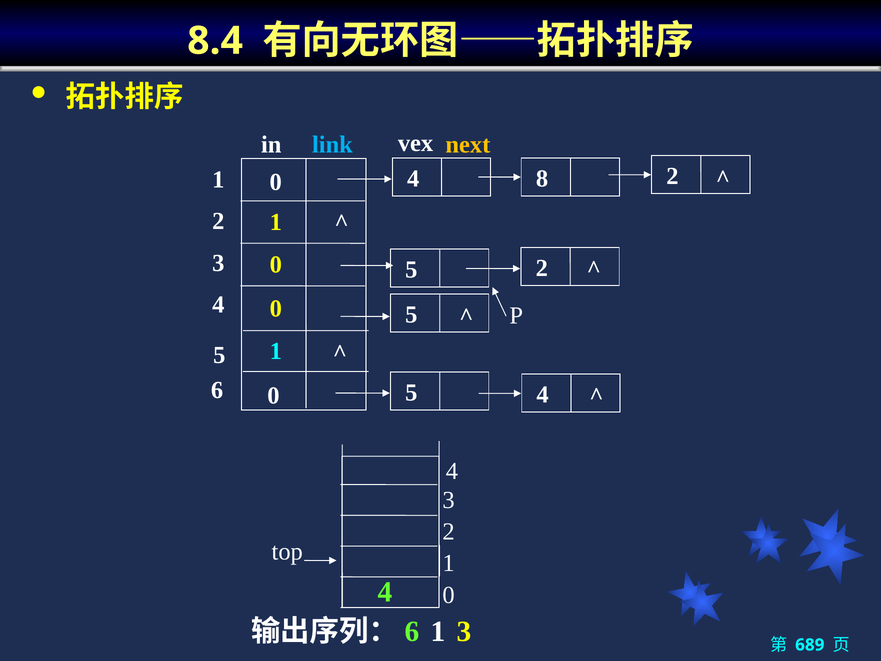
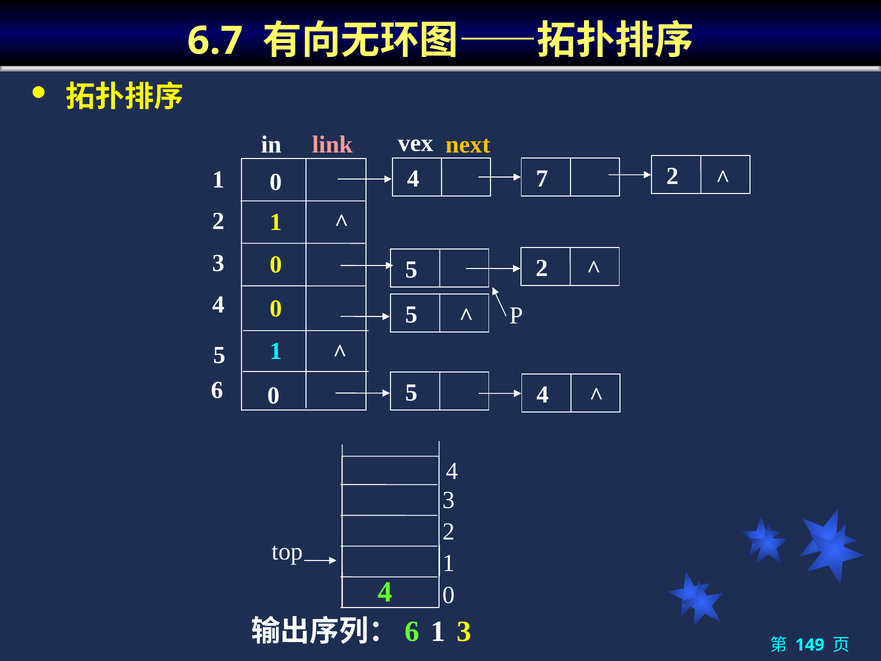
8.4: 8.4 -> 6.7
link colour: light blue -> pink
8: 8 -> 7
689: 689 -> 149
